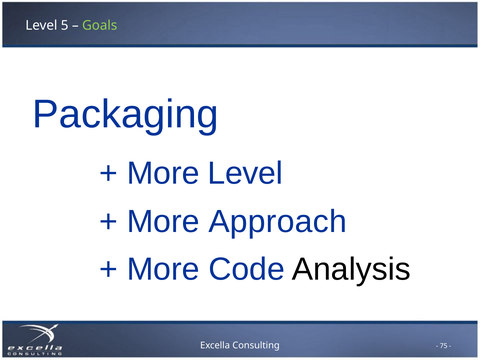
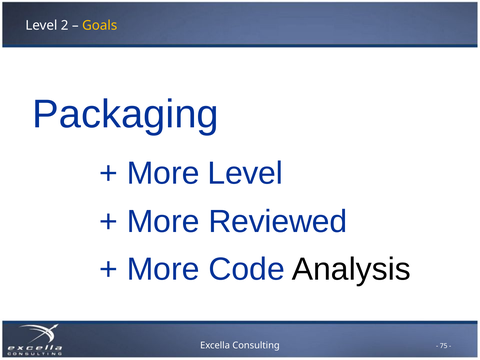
5: 5 -> 2
Goals colour: light green -> yellow
Approach: Approach -> Reviewed
